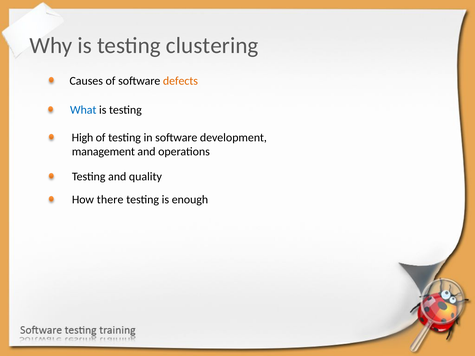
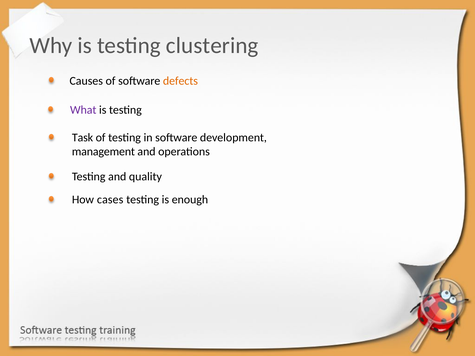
What colour: blue -> purple
High: High -> Task
there: there -> cases
